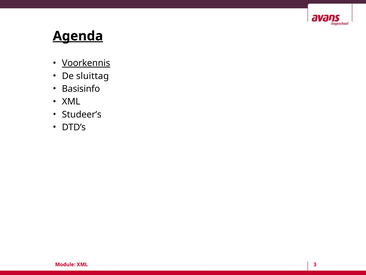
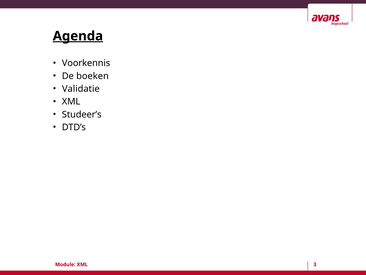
Voorkennis underline: present -> none
sluittag: sluittag -> boeken
Basisinfo: Basisinfo -> Validatie
